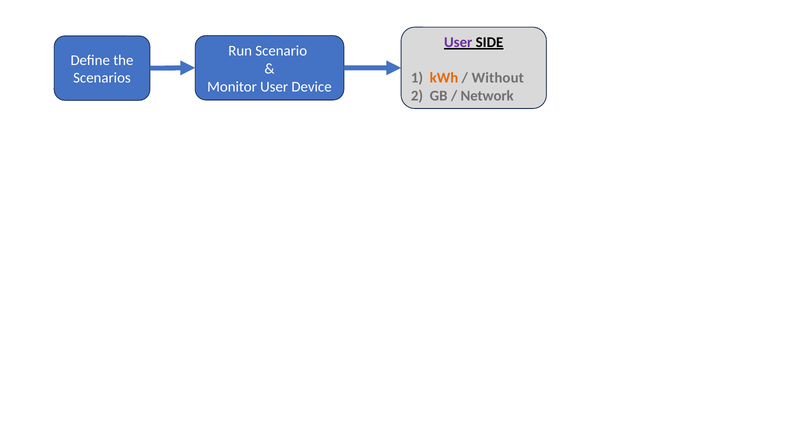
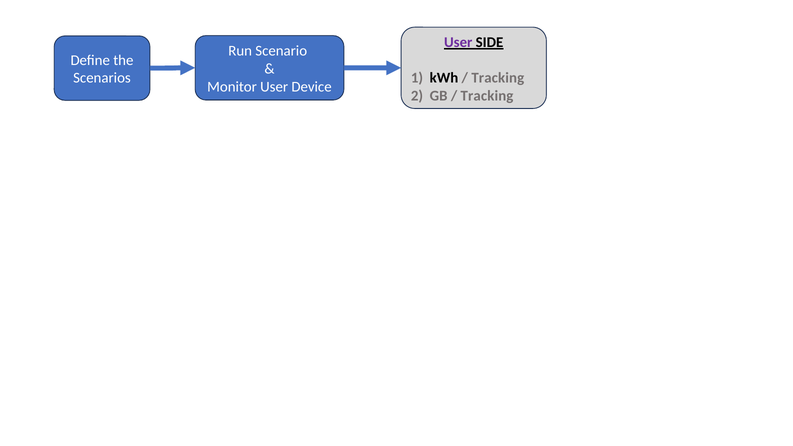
kWh colour: orange -> black
Without at (498, 78): Without -> Tracking
Network at (487, 96): Network -> Tracking
